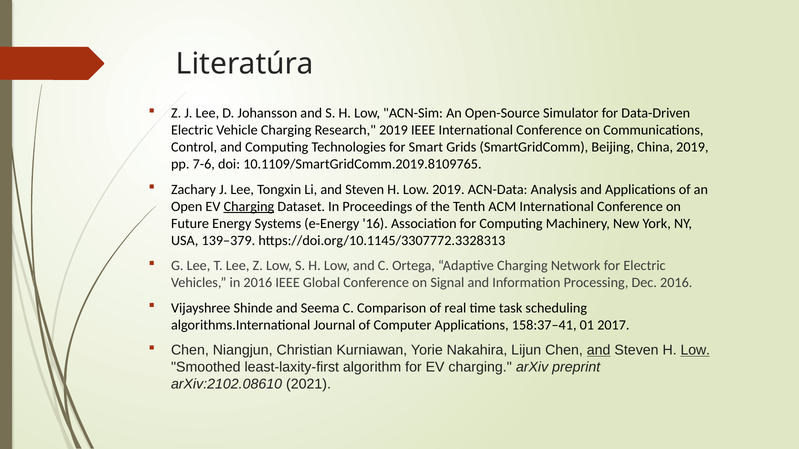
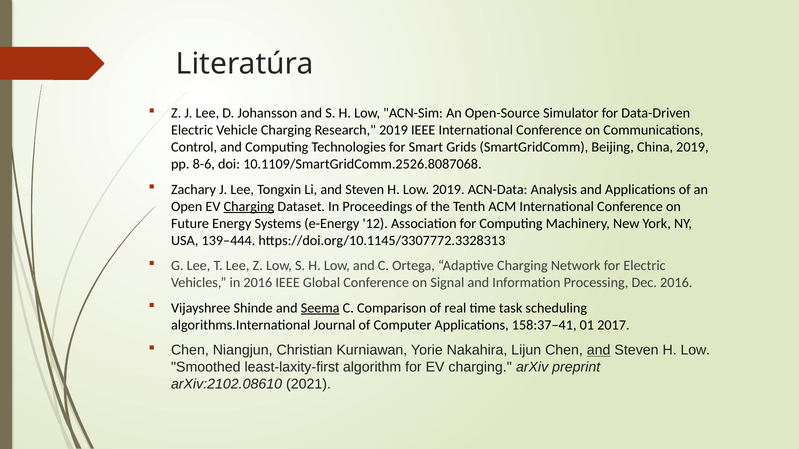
7-6: 7-6 -> 8-6
10.1109/SmartGridComm.2019.8109765: 10.1109/SmartGridComm.2019.8109765 -> 10.1109/SmartGridComm.2526.8087068
16: 16 -> 12
139–379: 139–379 -> 139–444
Seema underline: none -> present
Low at (695, 351) underline: present -> none
